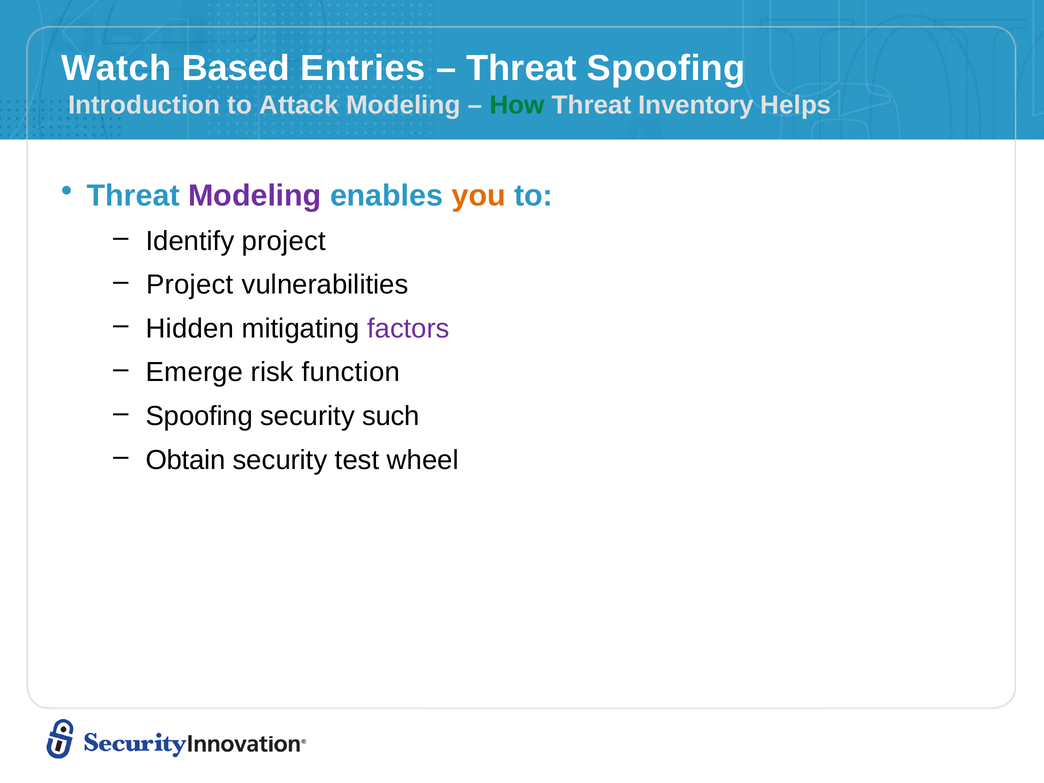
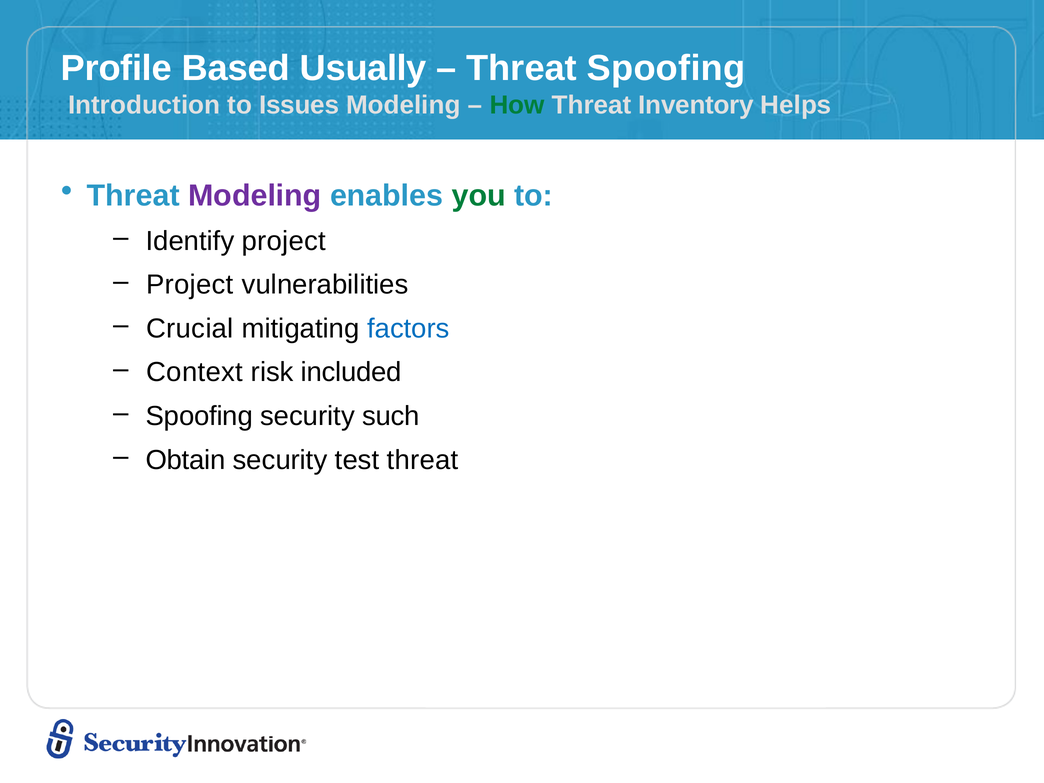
Watch: Watch -> Profile
Entries: Entries -> Usually
Attack: Attack -> Issues
you colour: orange -> green
Hidden: Hidden -> Crucial
factors colour: purple -> blue
Emerge: Emerge -> Context
function: function -> included
test wheel: wheel -> threat
